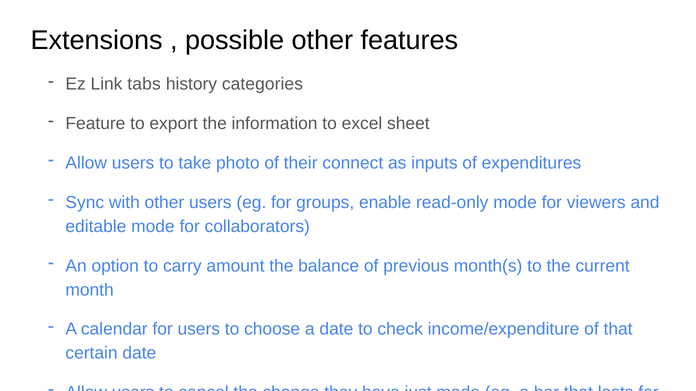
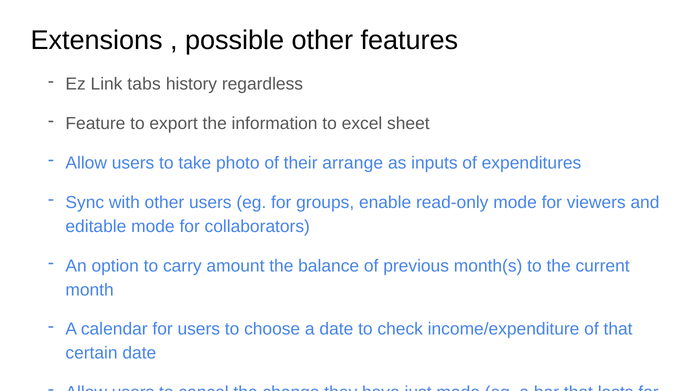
categories: categories -> regardless
connect: connect -> arrange
